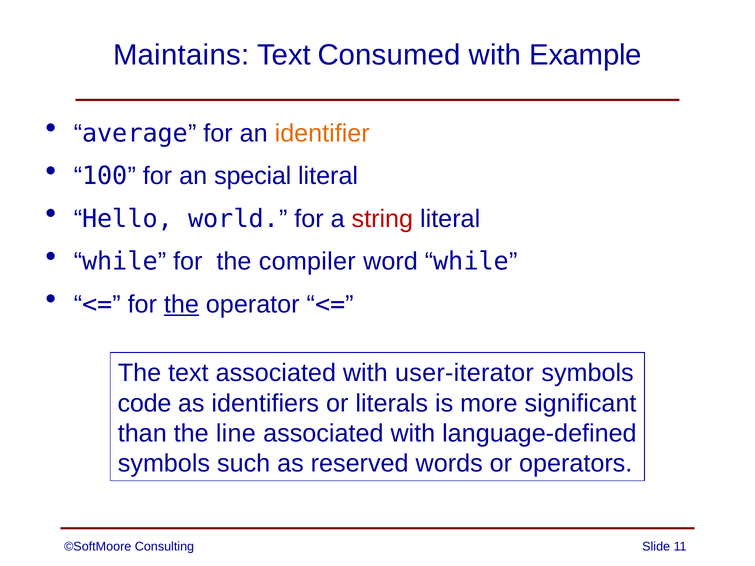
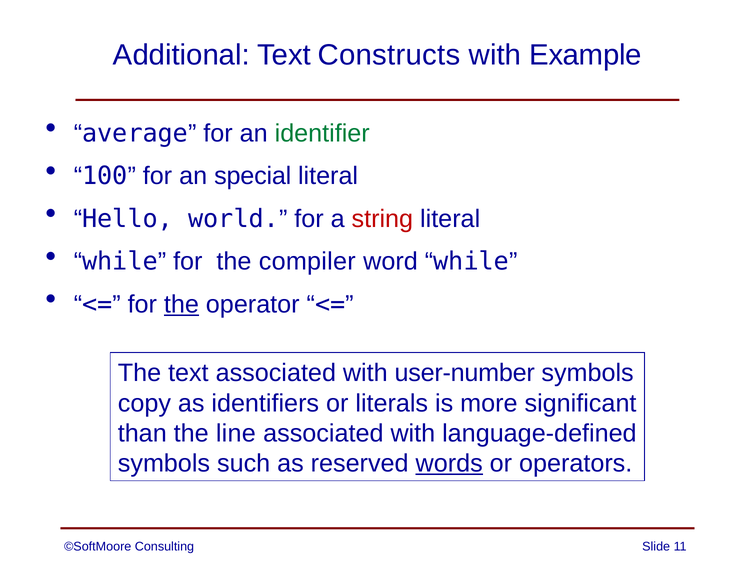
Maintains: Maintains -> Additional
Consumed: Consumed -> Constructs
identifier colour: orange -> green
user-iterator: user-iterator -> user-number
code: code -> copy
words underline: none -> present
